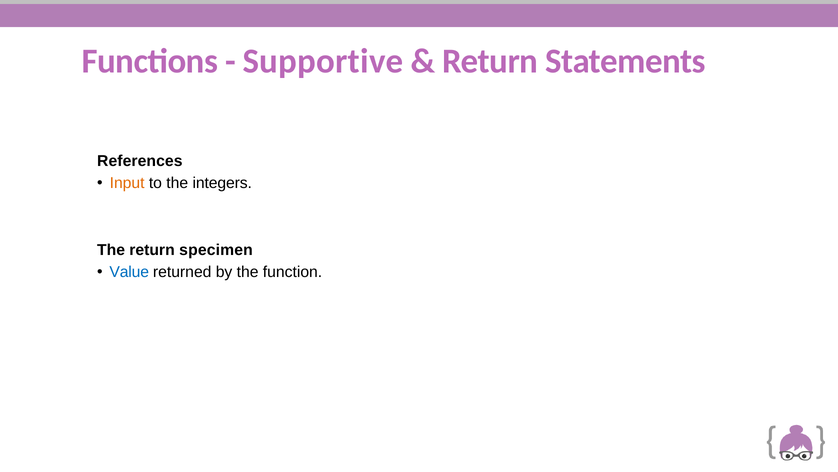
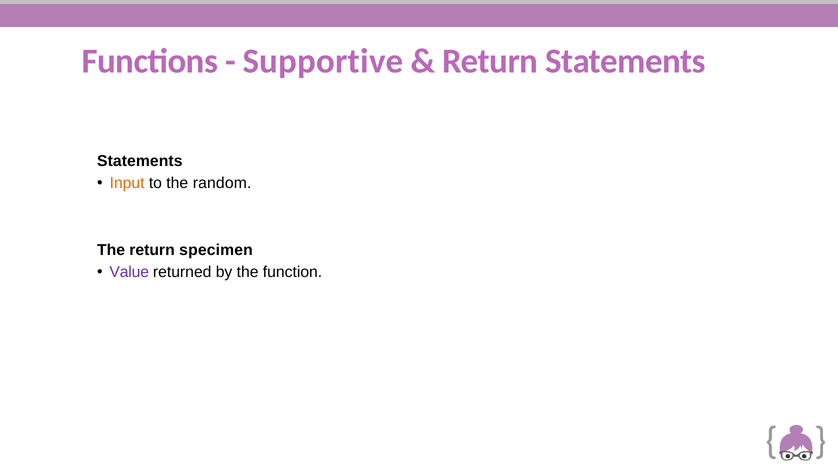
References at (140, 161): References -> Statements
integers: integers -> random
Value colour: blue -> purple
